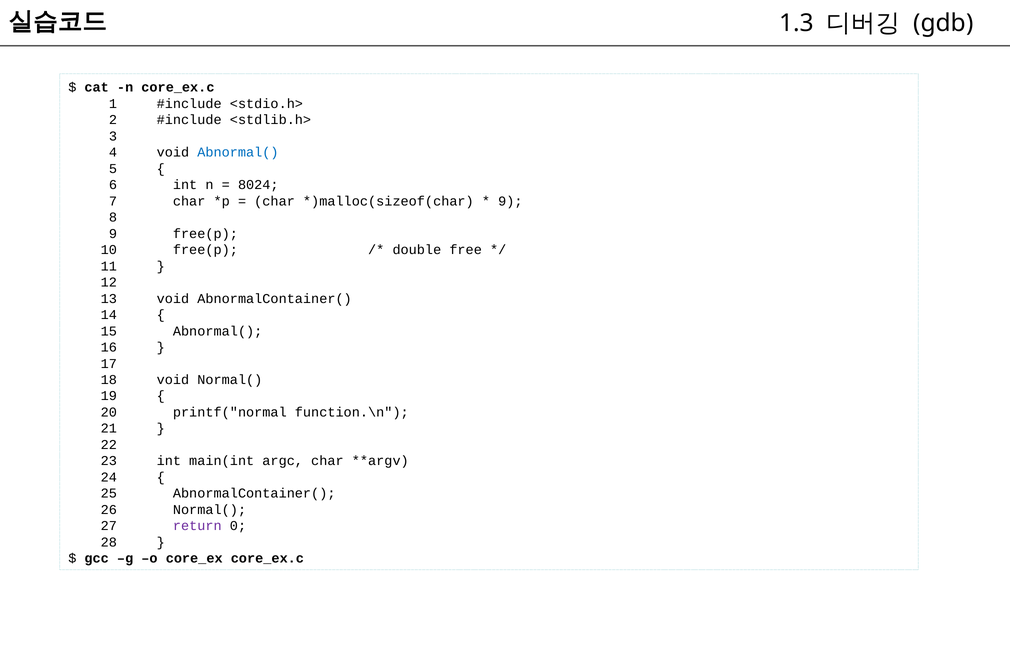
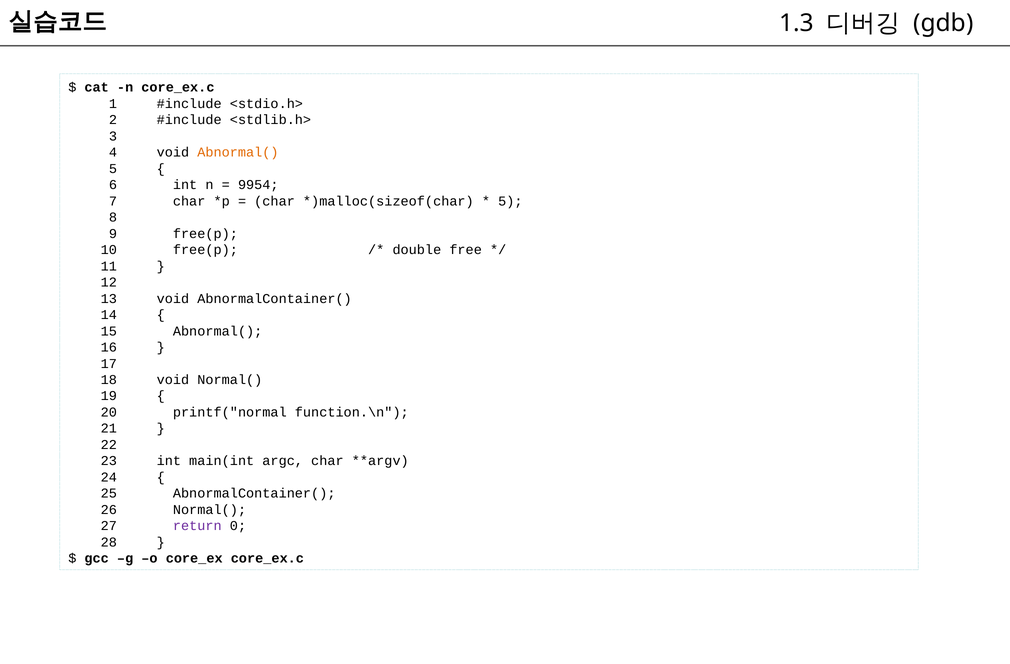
Abnormal( at (238, 152) colour: blue -> orange
8024: 8024 -> 9954
9 at (510, 201): 9 -> 5
